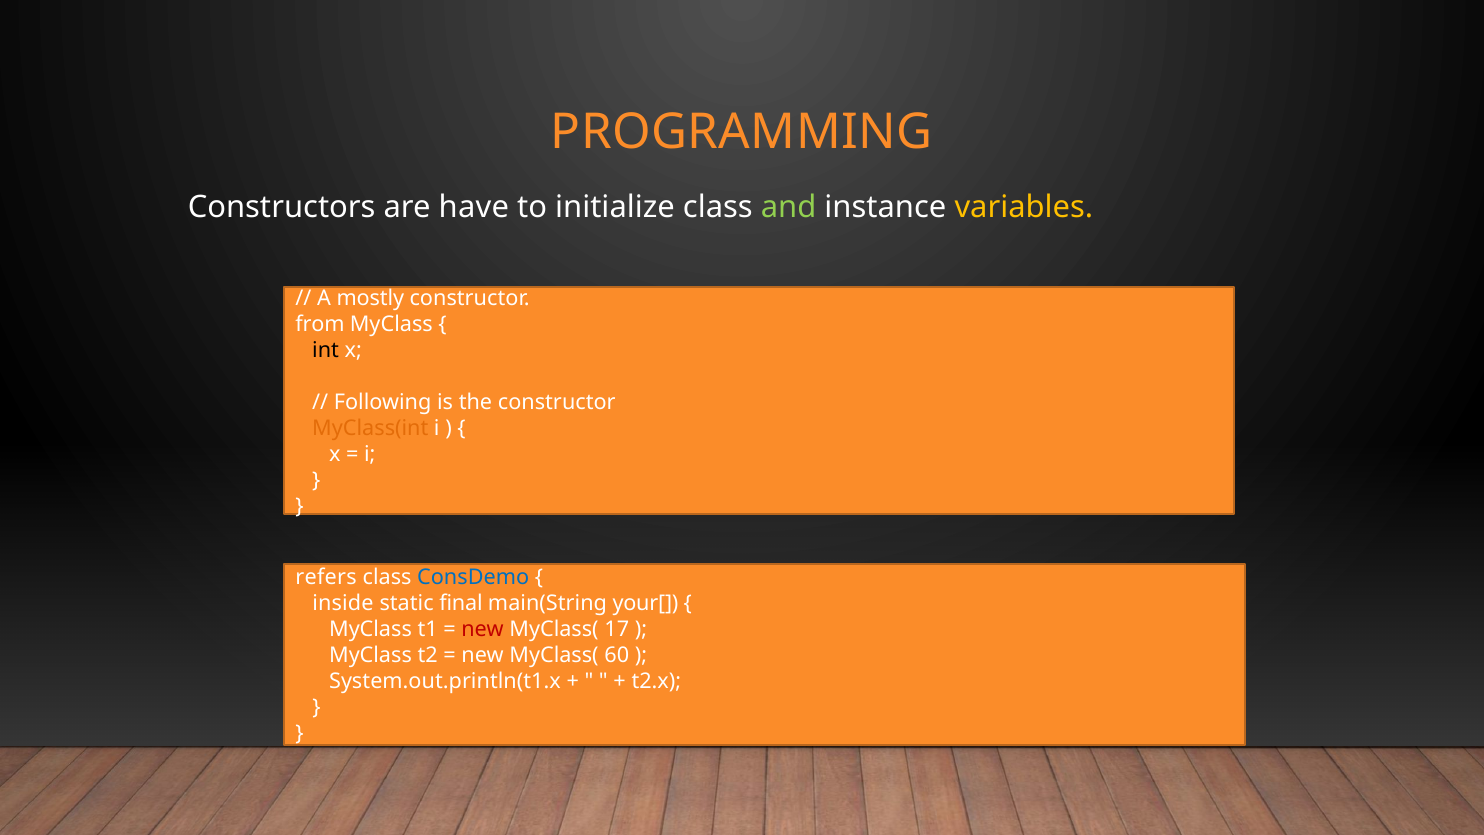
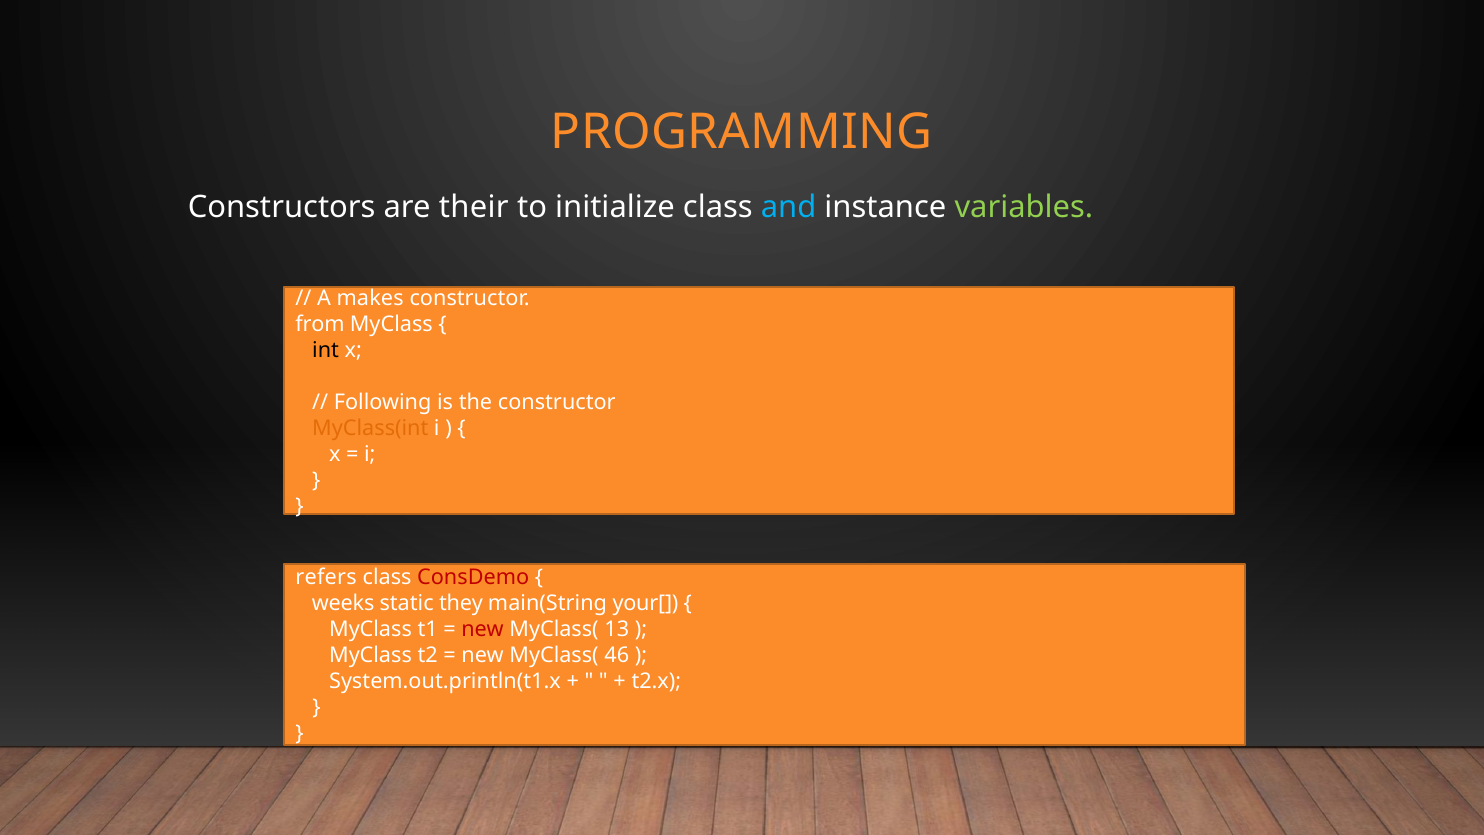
have: have -> their
and colour: light green -> light blue
variables colour: yellow -> light green
mostly: mostly -> makes
ConsDemo colour: blue -> red
inside: inside -> weeks
final: final -> they
17: 17 -> 13
60: 60 -> 46
